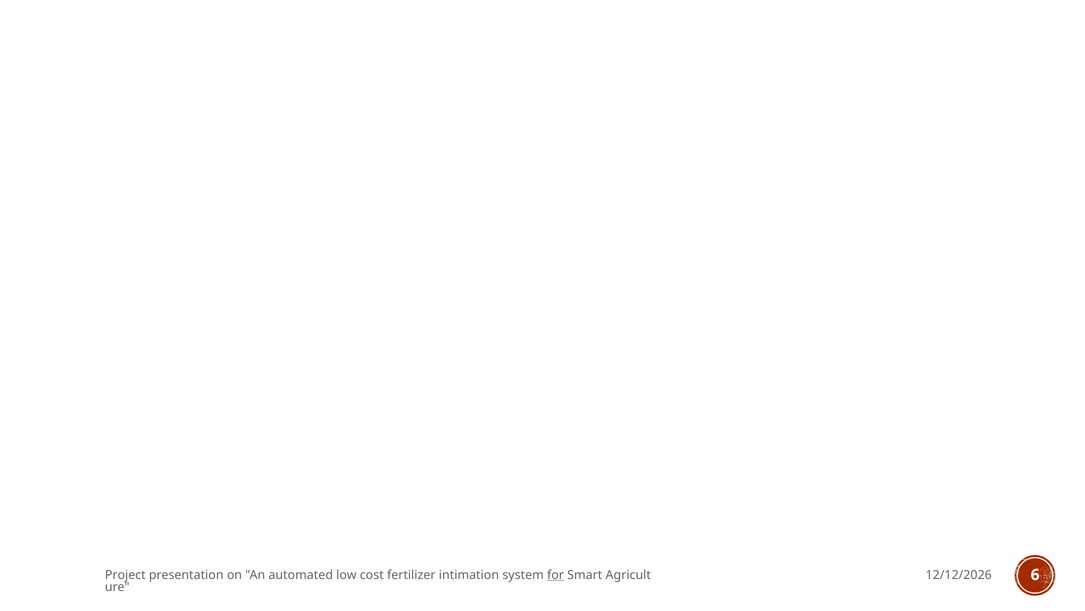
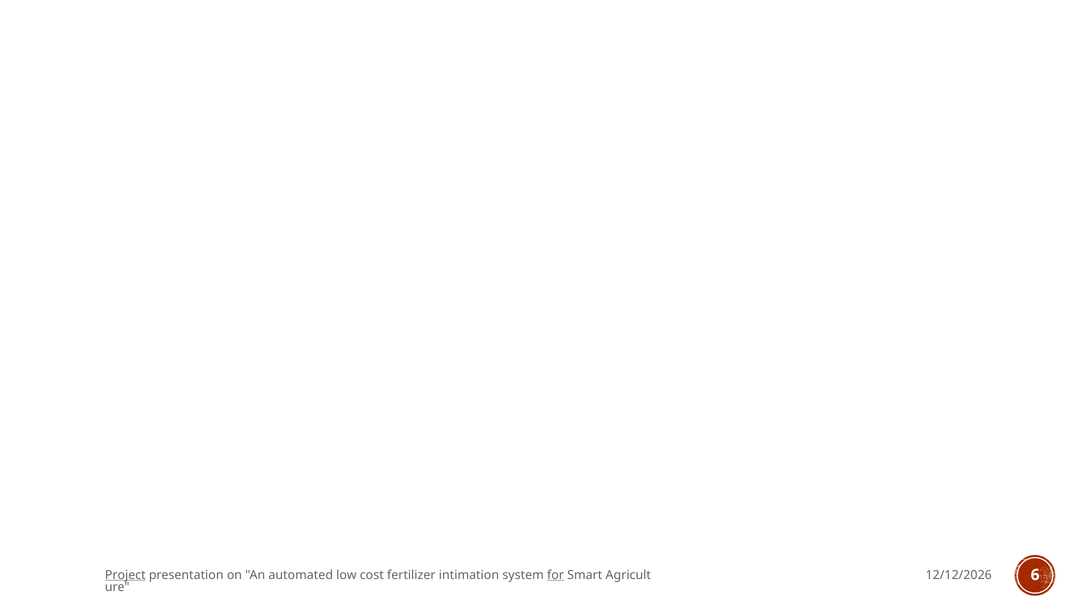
Project underline: none -> present
